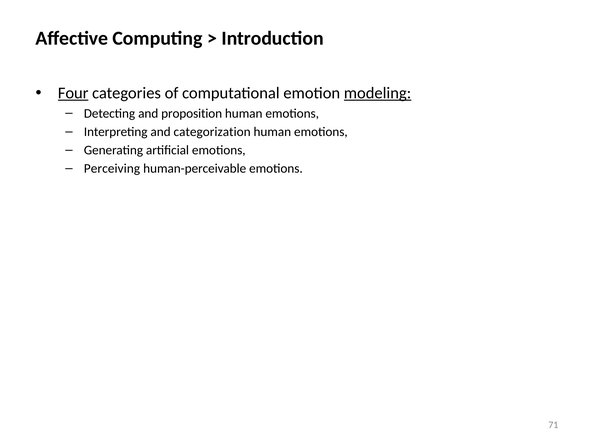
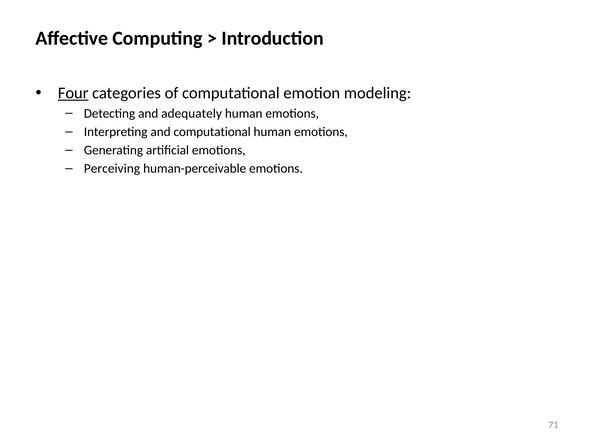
modeling underline: present -> none
proposition: proposition -> adequately
and categorization: categorization -> computational
